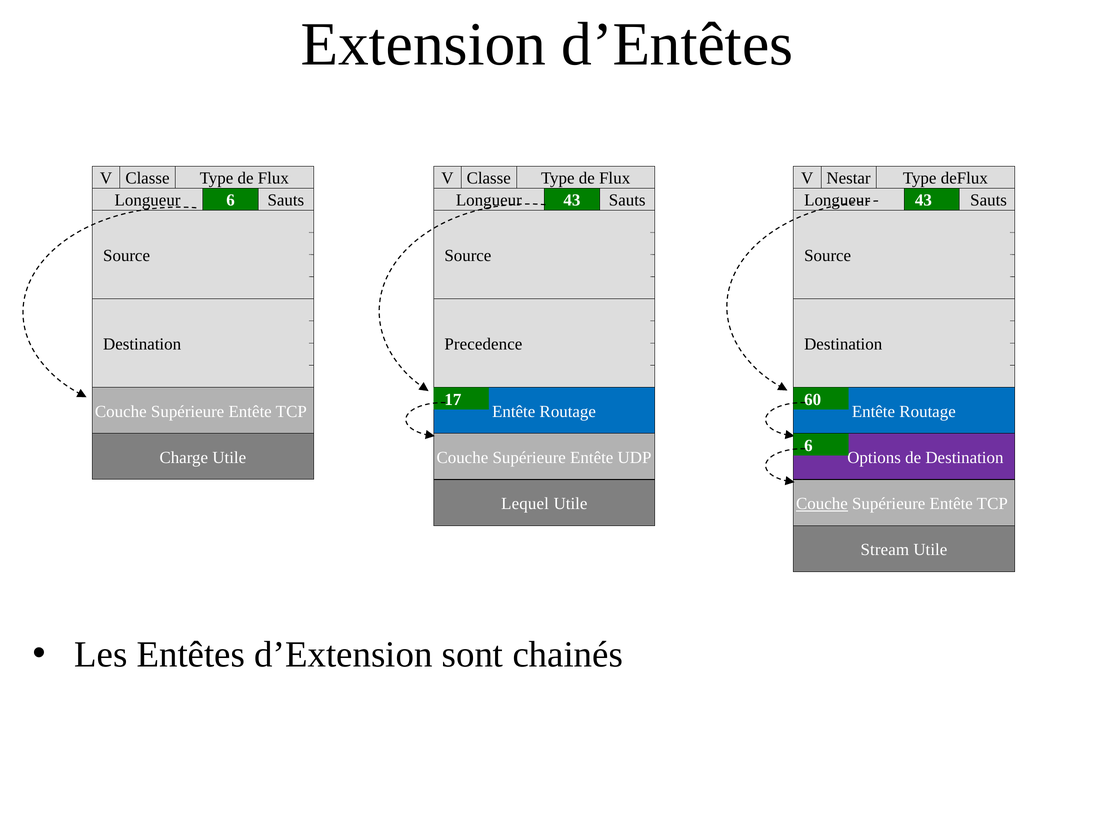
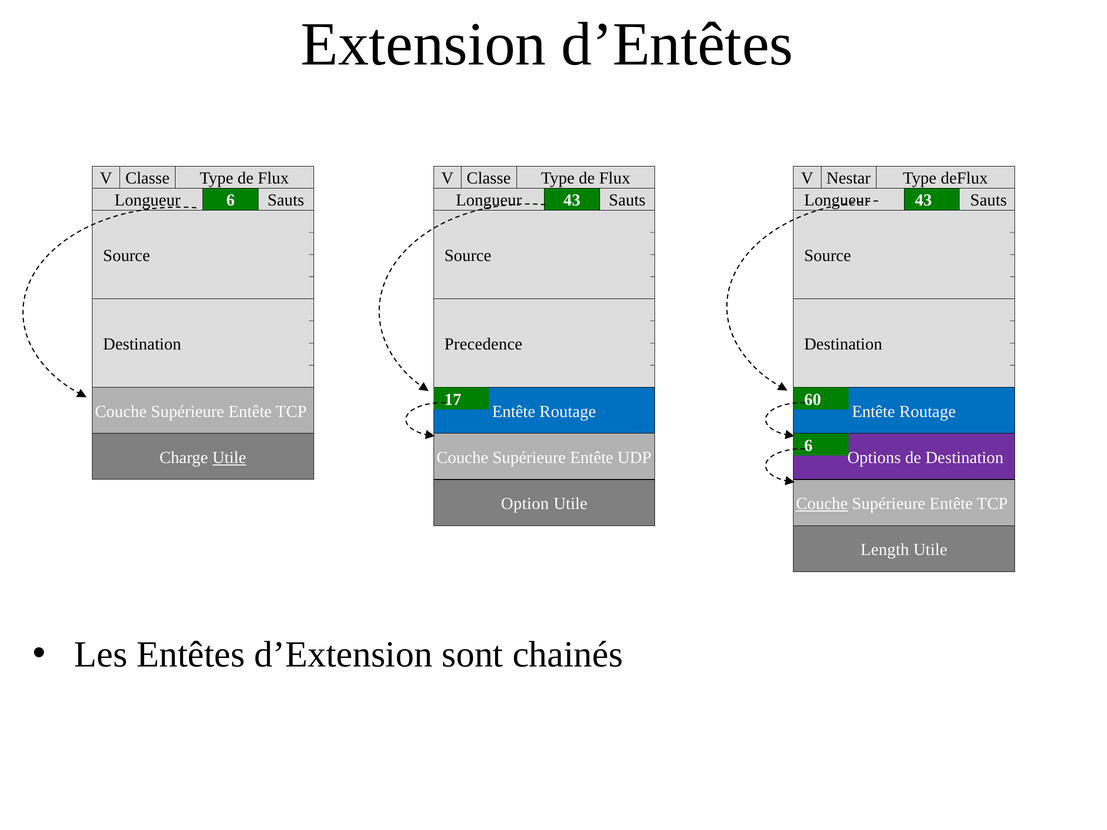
Utile at (229, 458) underline: none -> present
Lequel: Lequel -> Option
Stream: Stream -> Length
